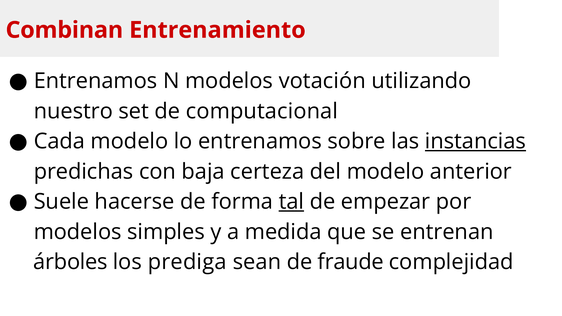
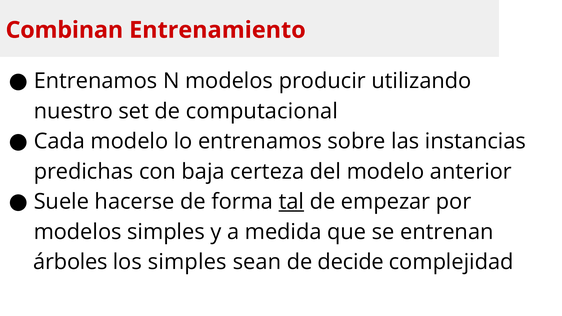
votación: votación -> producir
instancias underline: present -> none
los prediga: prediga -> simples
fraude: fraude -> decide
